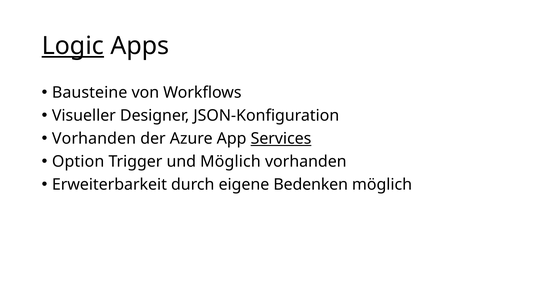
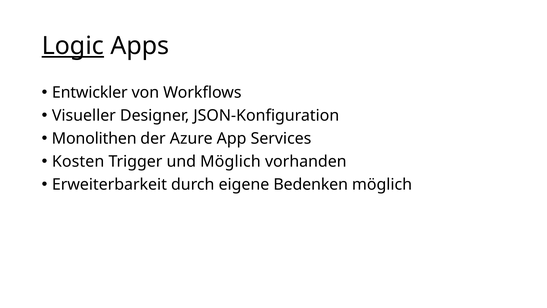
Bausteine: Bausteine -> Entwickler
Vorhanden at (94, 138): Vorhanden -> Monolithen
Services underline: present -> none
Option: Option -> Kosten
